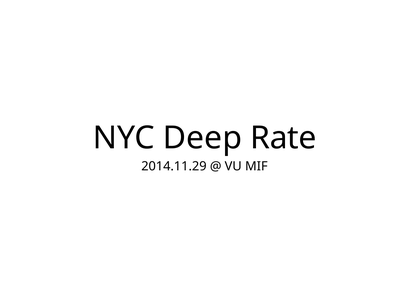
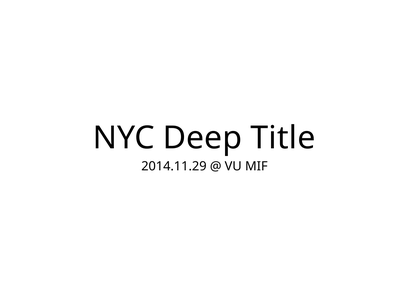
Rate: Rate -> Title
